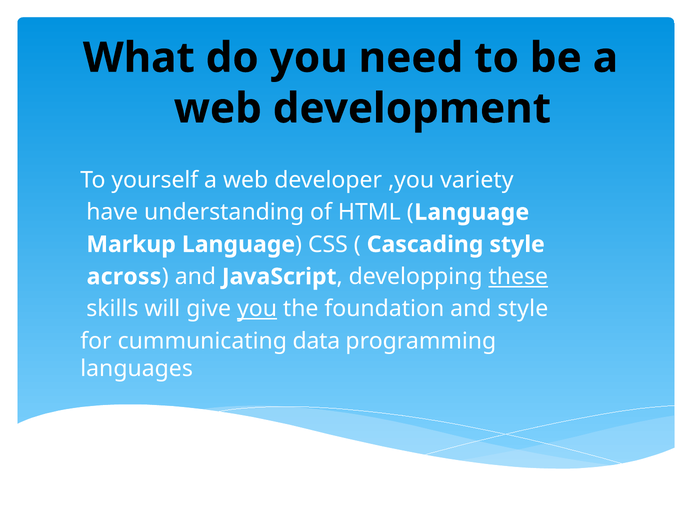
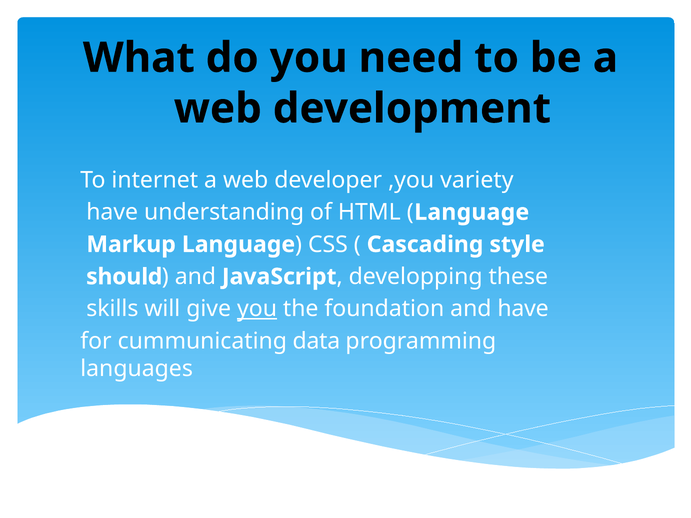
yourself: yourself -> internet
across: across -> should
these underline: present -> none
and style: style -> have
